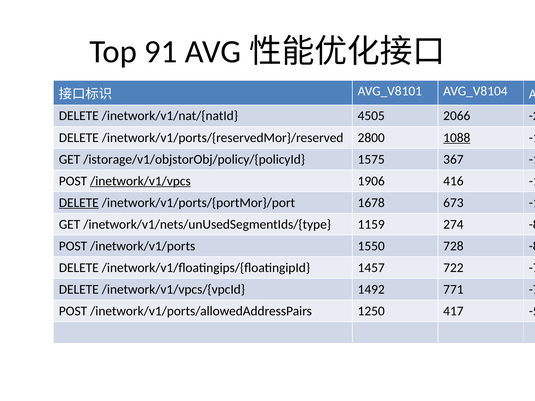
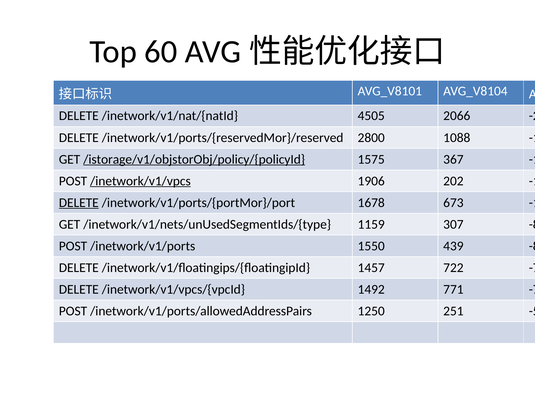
91: 91 -> 60
1088 underline: present -> none
/istorage/v1/objstorObj/policy/{policyId underline: none -> present
416: 416 -> 202
274: 274 -> 307
728: 728 -> 439
417: 417 -> 251
